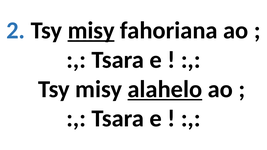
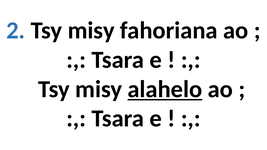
misy at (91, 31) underline: present -> none
